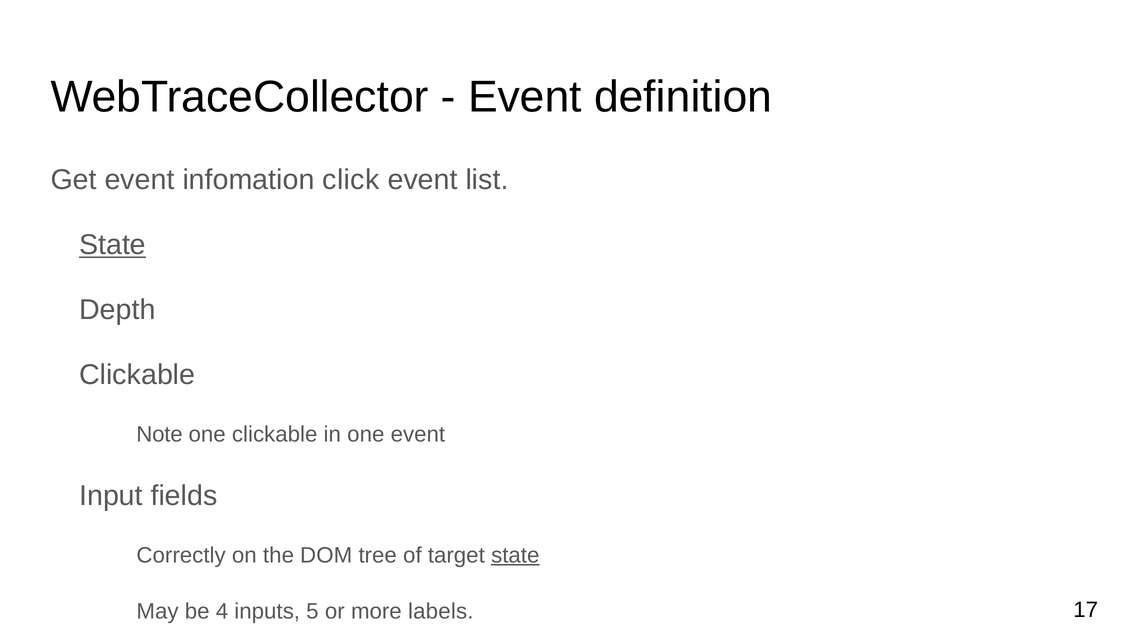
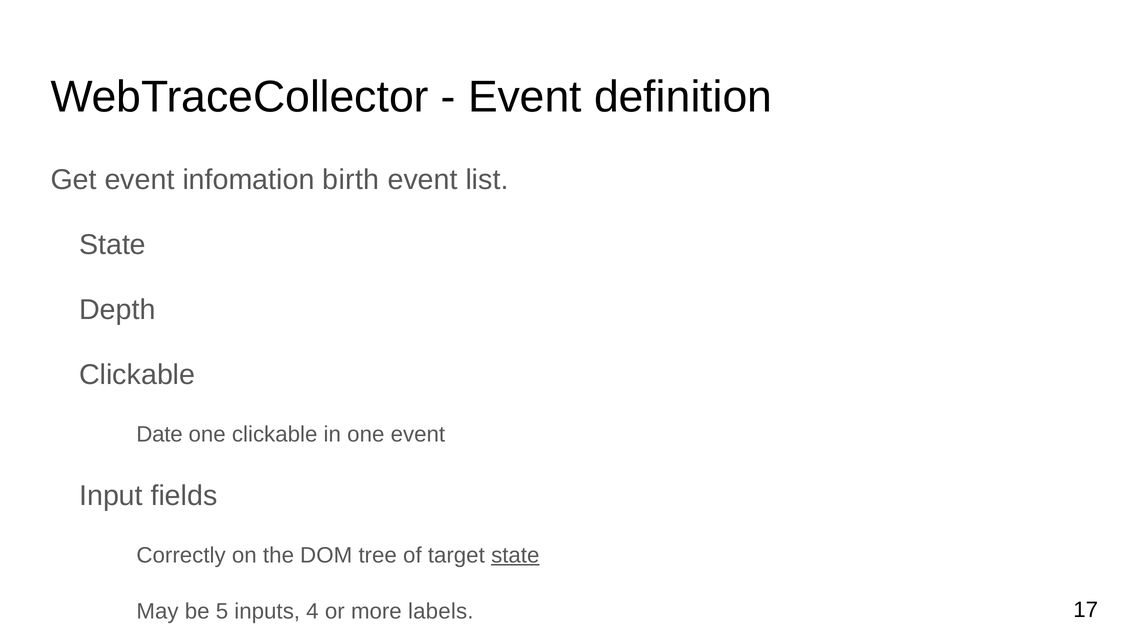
click: click -> birth
State at (113, 245) underline: present -> none
Note: Note -> Date
4: 4 -> 5
5: 5 -> 4
